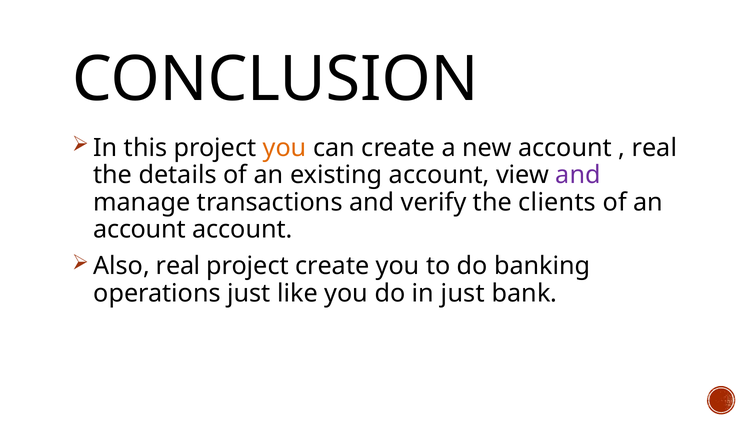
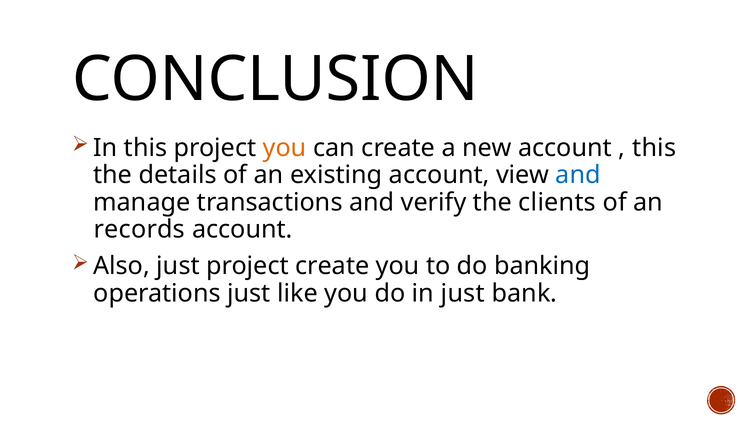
real at (654, 148): real -> this
and at (578, 175) colour: purple -> blue
account at (140, 230): account -> records
Also real: real -> just
